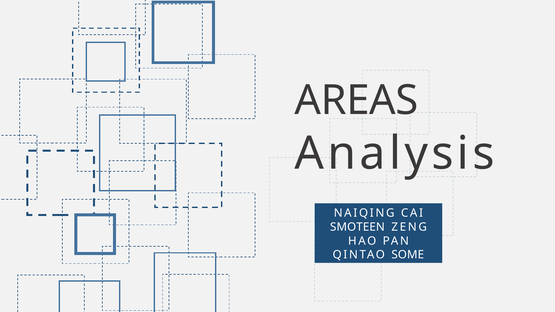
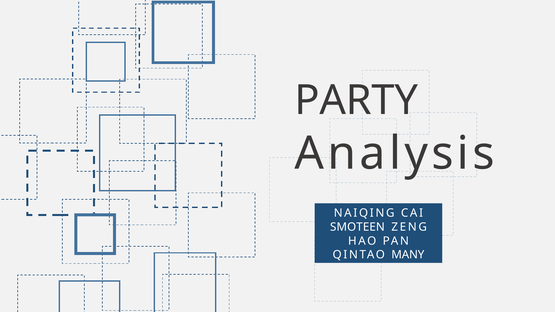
AREAS: AREAS -> PARTY
SOME: SOME -> MANY
